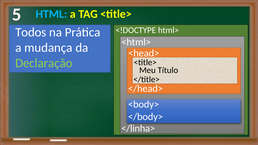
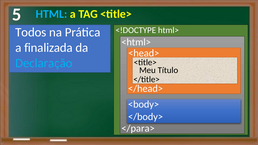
mudança: mudança -> finalizada
Declaração colour: light green -> light blue
</linha>: </linha> -> </para>
